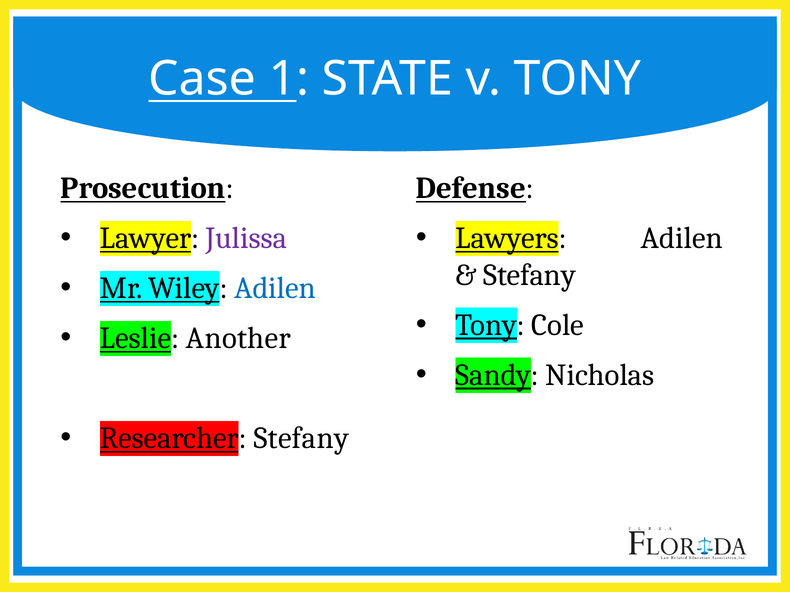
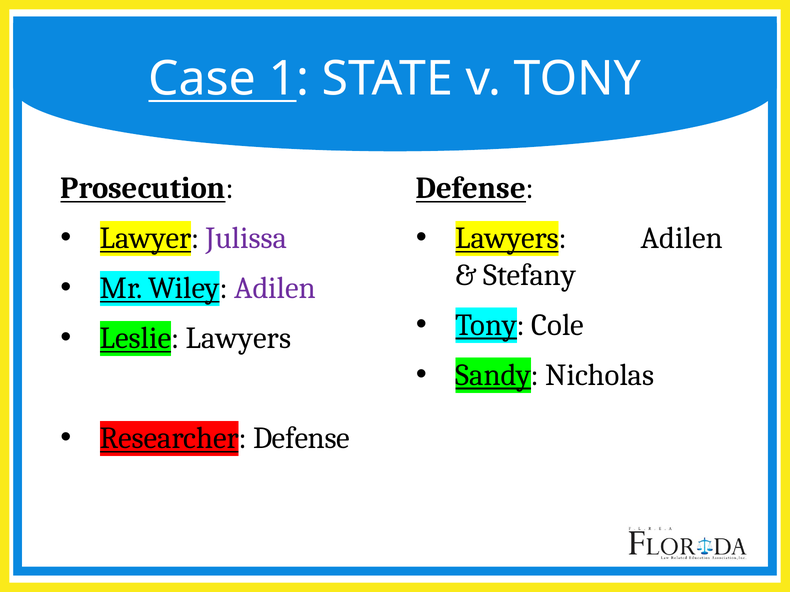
Adilen at (275, 289) colour: blue -> purple
Leslie Another: Another -> Lawyers
Researcher Stefany: Stefany -> Defense
